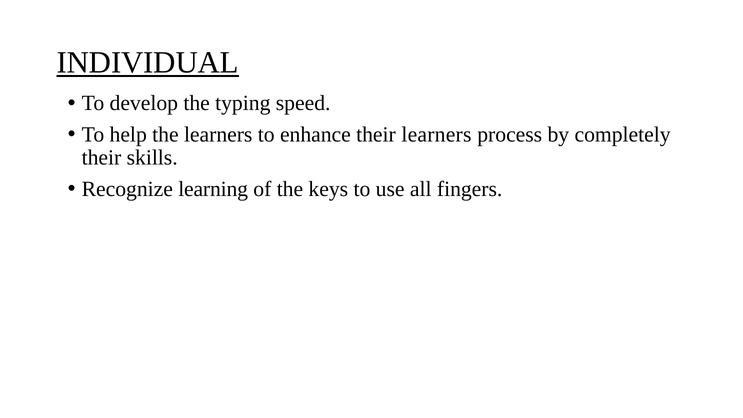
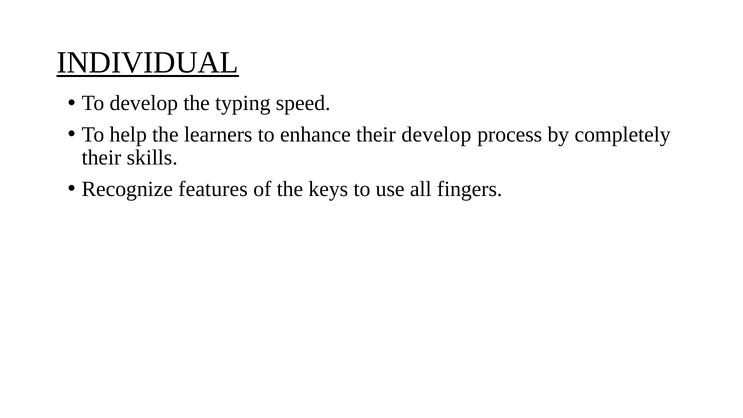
their learners: learners -> develop
learning: learning -> features
